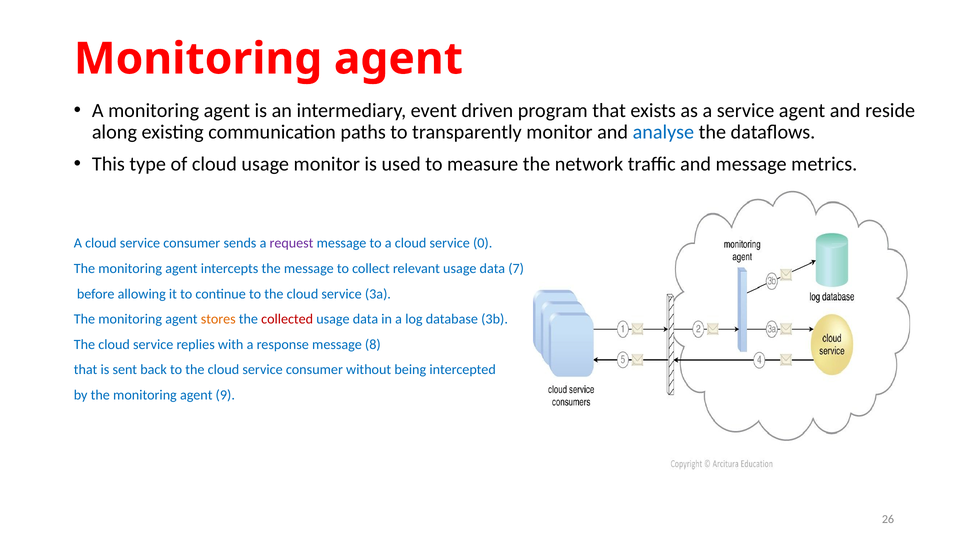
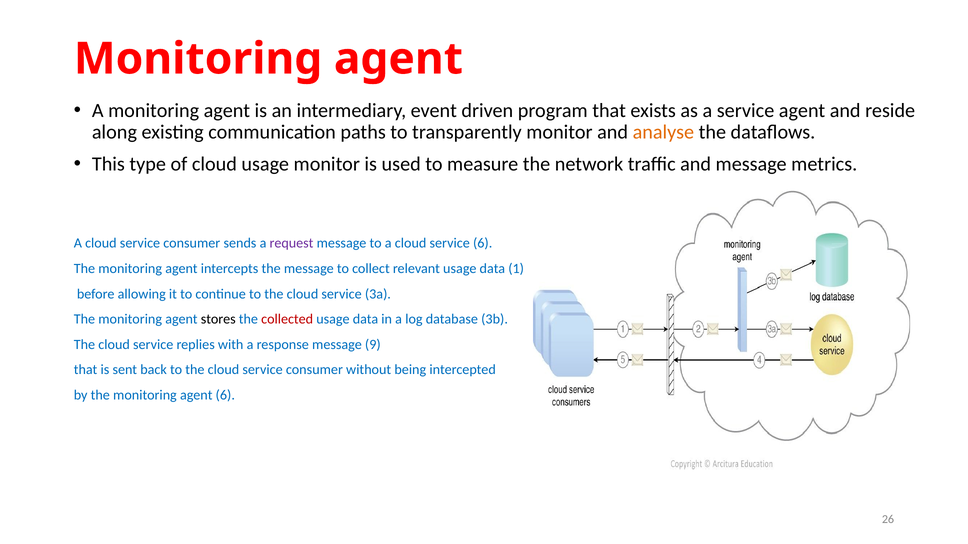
analyse colour: blue -> orange
service 0: 0 -> 6
7: 7 -> 1
stores colour: orange -> black
8: 8 -> 9
agent 9: 9 -> 6
